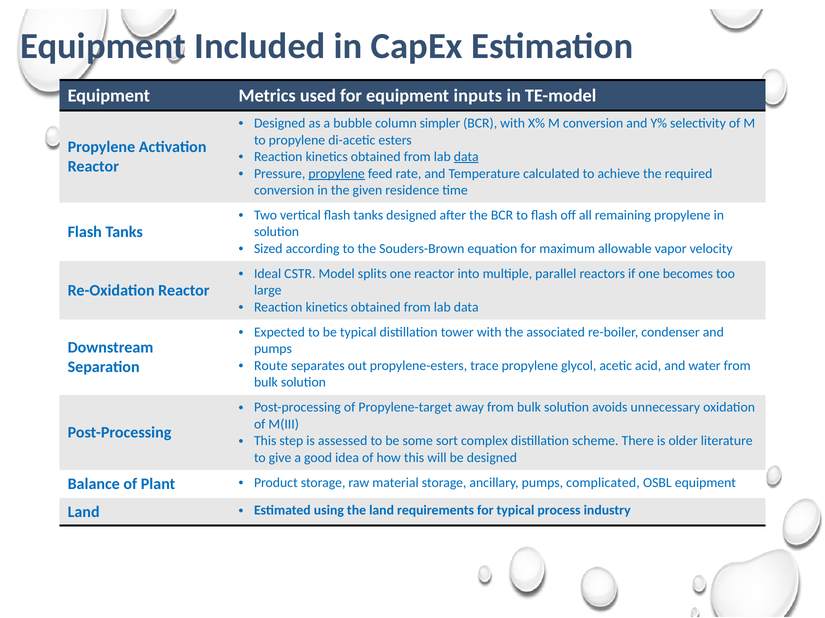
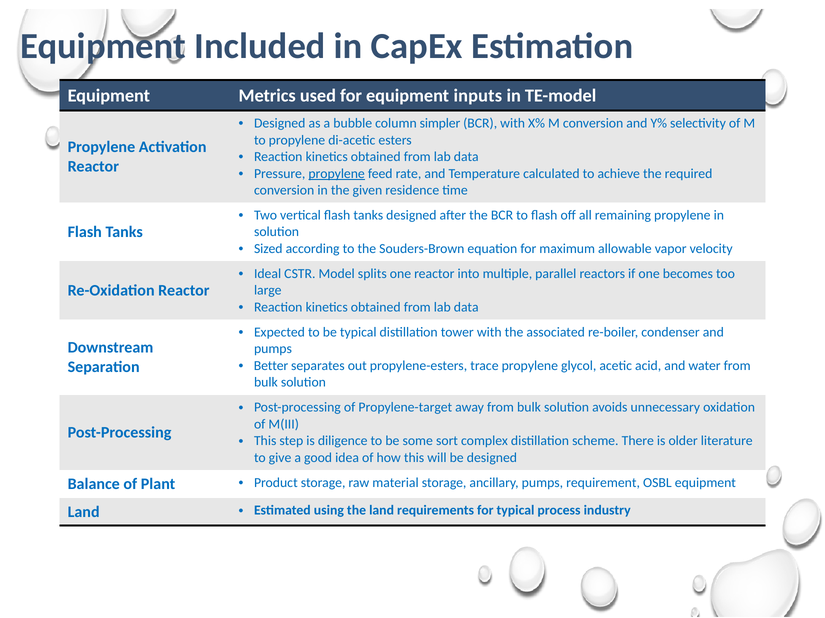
data at (466, 157) underline: present -> none
Route: Route -> Better
assessed: assessed -> diligence
complicated: complicated -> requirement
